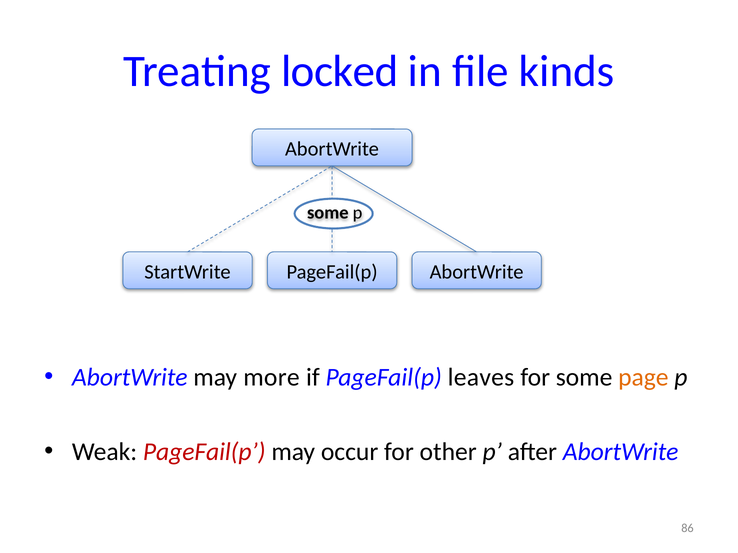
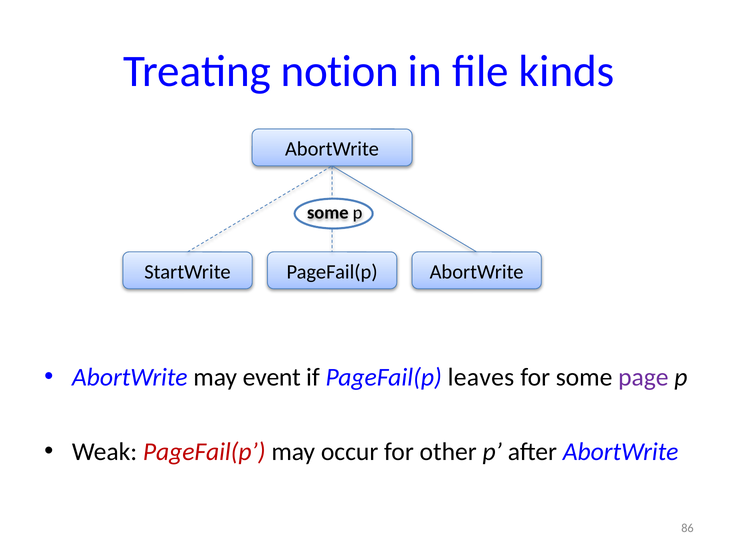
locked: locked -> notion
more: more -> event
page colour: orange -> purple
